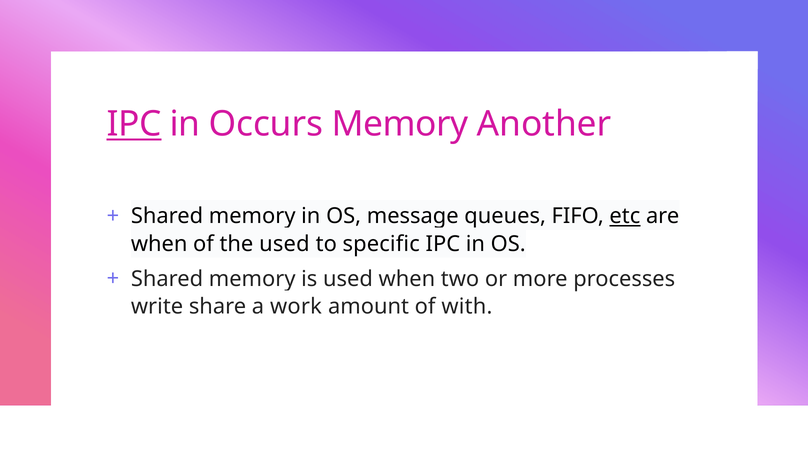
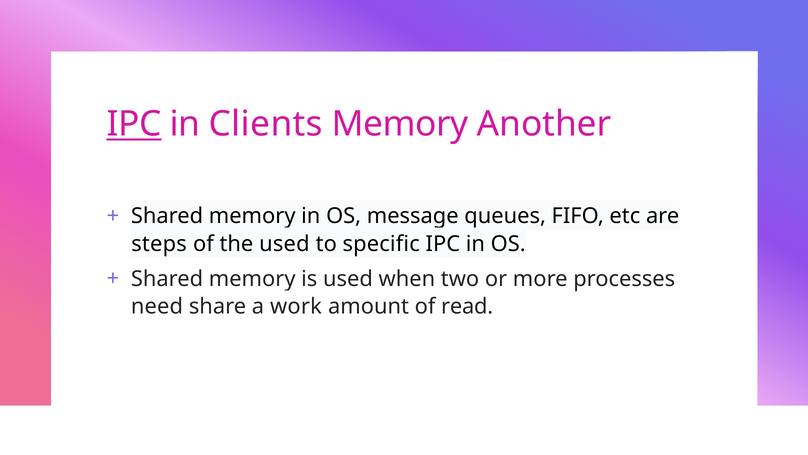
Occurs: Occurs -> Clients
etc underline: present -> none
when at (159, 244): when -> steps
write: write -> need
with: with -> read
